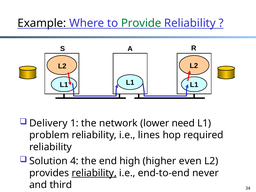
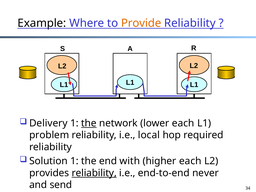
Provide colour: green -> orange
the at (89, 123) underline: none -> present
lower need: need -> each
lines: lines -> local
Solution 4: 4 -> 1
high: high -> with
higher even: even -> each
third: third -> send
